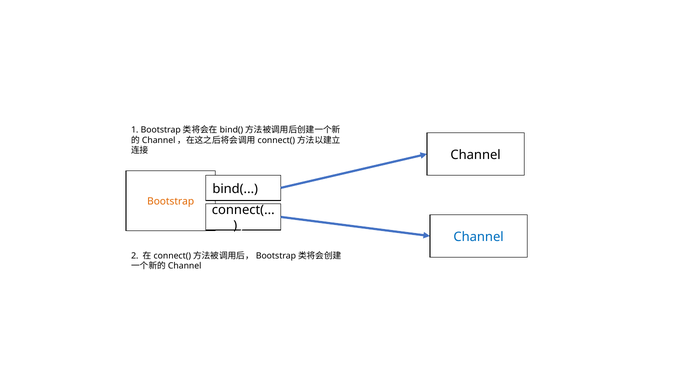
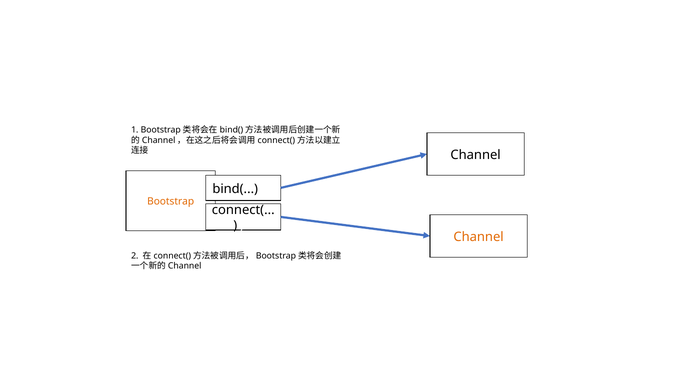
Channel at (479, 237) colour: blue -> orange
